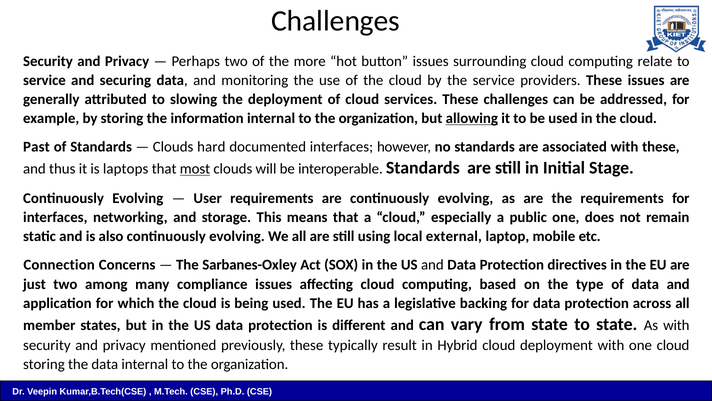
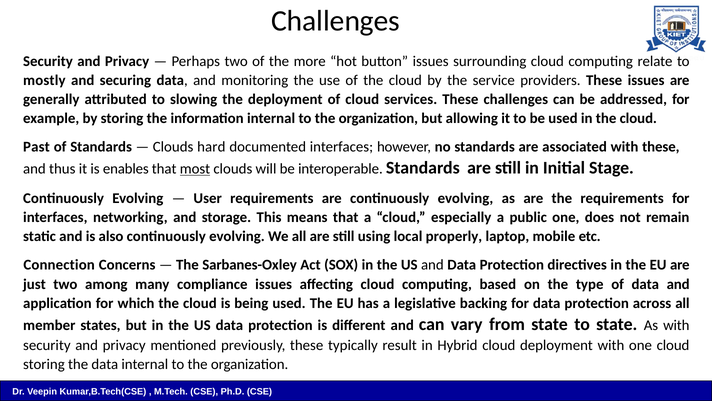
service at (44, 80): service -> mostly
allowing underline: present -> none
laptops: laptops -> enables
external: external -> properly
